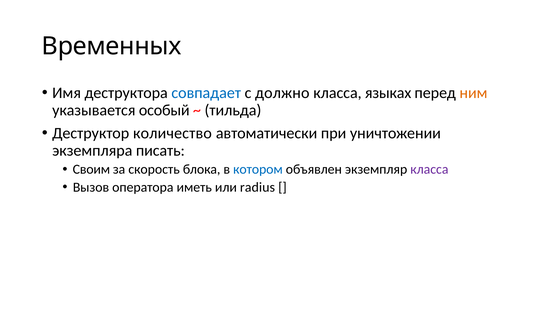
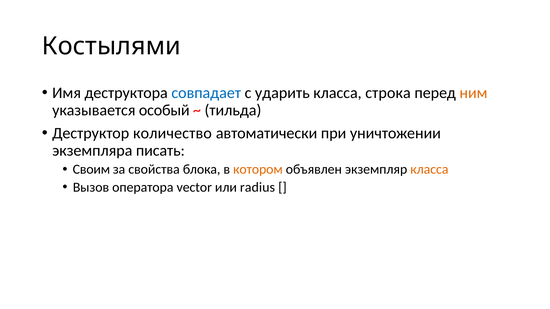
Временных: Временных -> Костылями
должно: должно -> ударить
языках: языках -> строка
скорость: скорость -> свойства
котором colour: blue -> orange
класса at (429, 170) colour: purple -> orange
иметь: иметь -> vector
